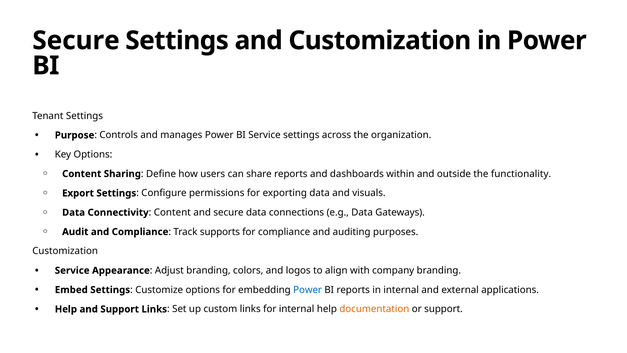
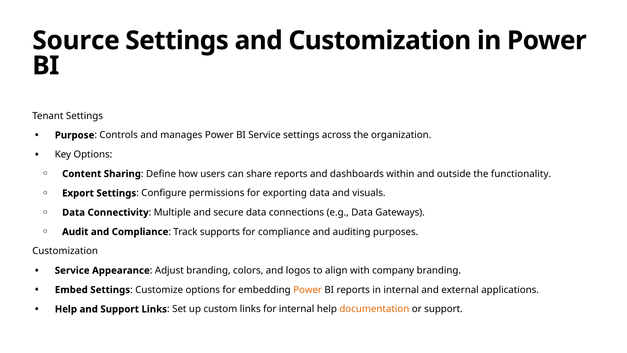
Secure at (76, 41): Secure -> Source
Content at (172, 212): Content -> Multiple
Power at (308, 290) colour: blue -> orange
